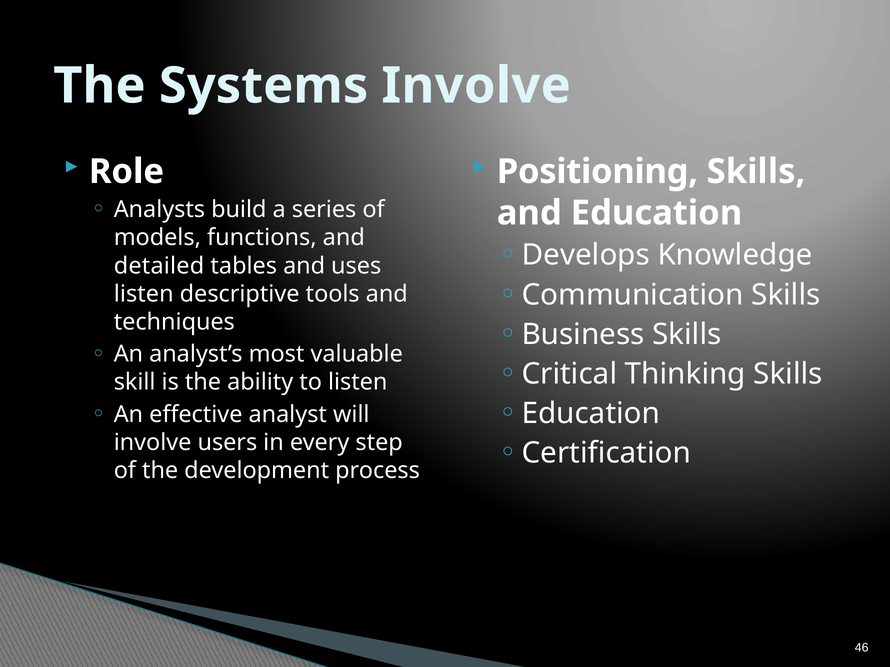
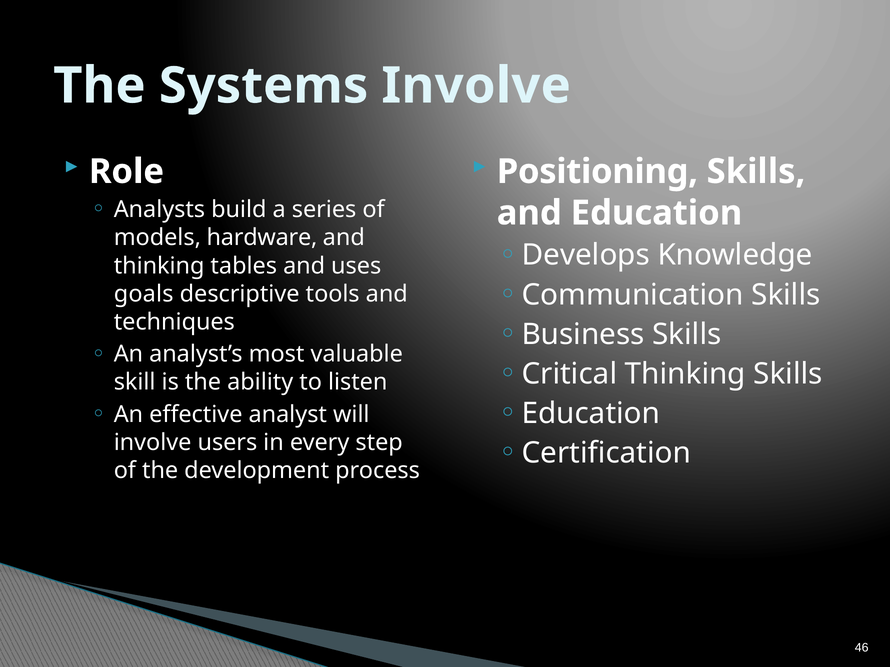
functions: functions -> hardware
detailed at (159, 266): detailed -> thinking
listen at (144, 294): listen -> goals
